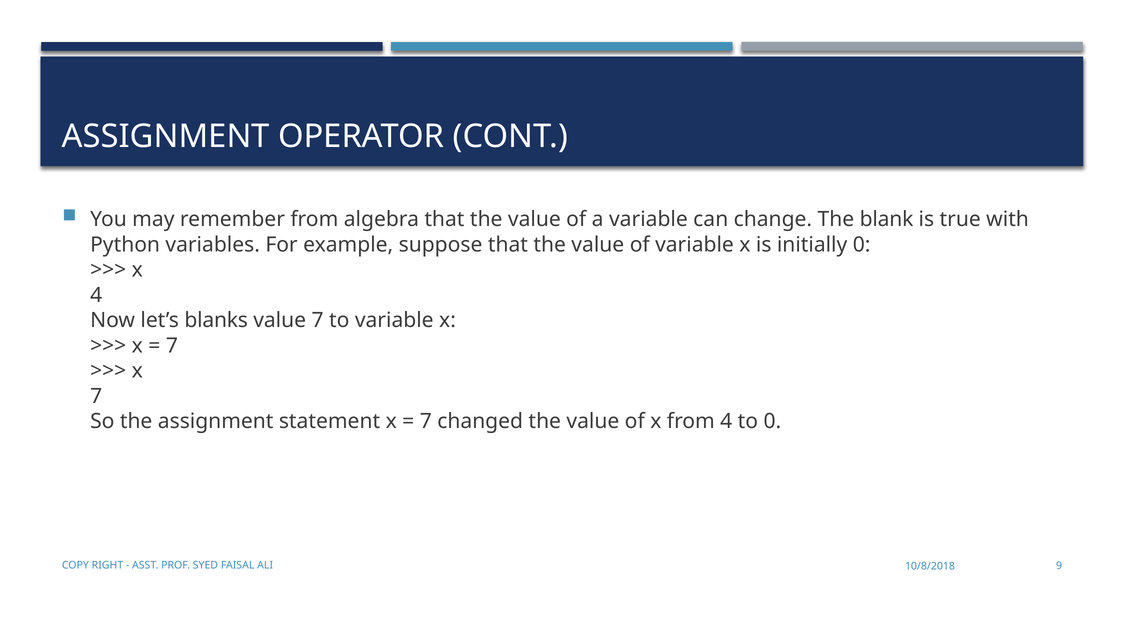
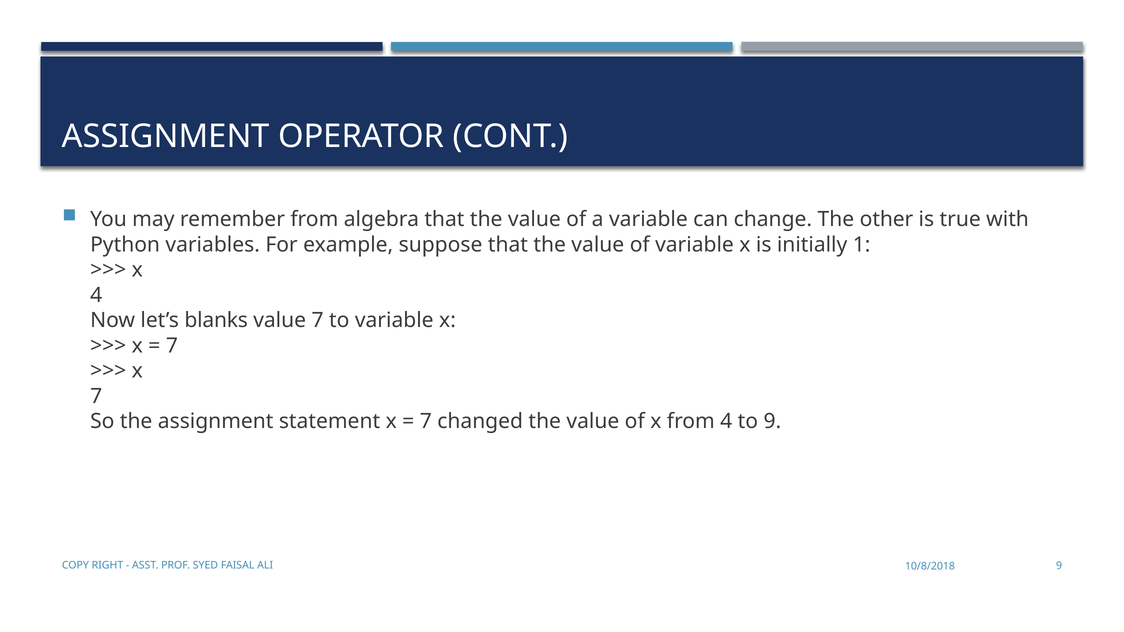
blank: blank -> other
initially 0: 0 -> 1
to 0: 0 -> 9
